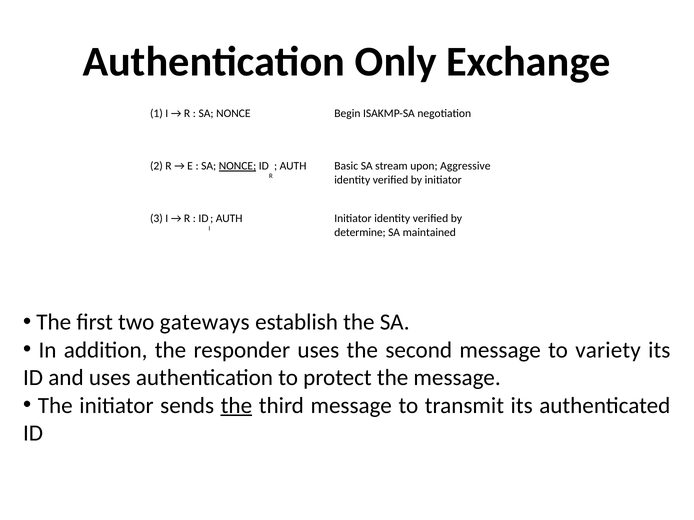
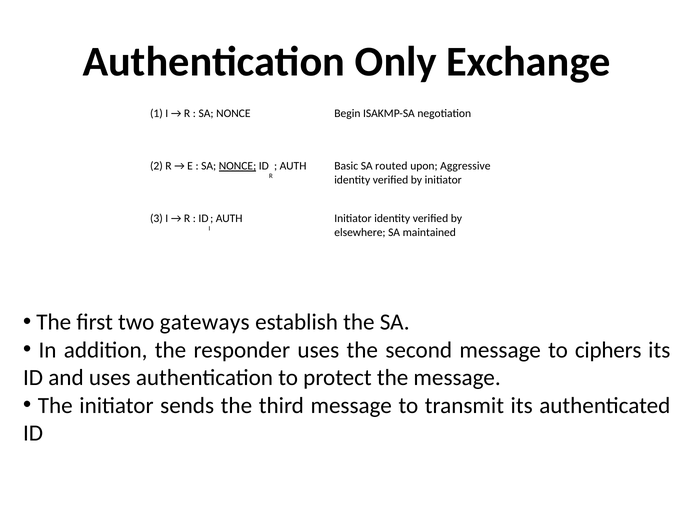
stream: stream -> routed
determine: determine -> elsewhere
variety: variety -> ciphers
the at (236, 406) underline: present -> none
